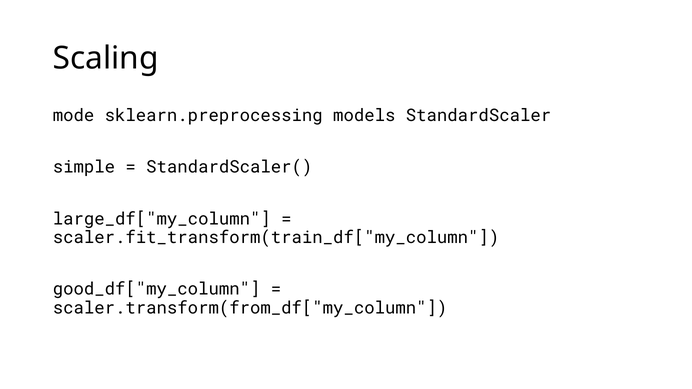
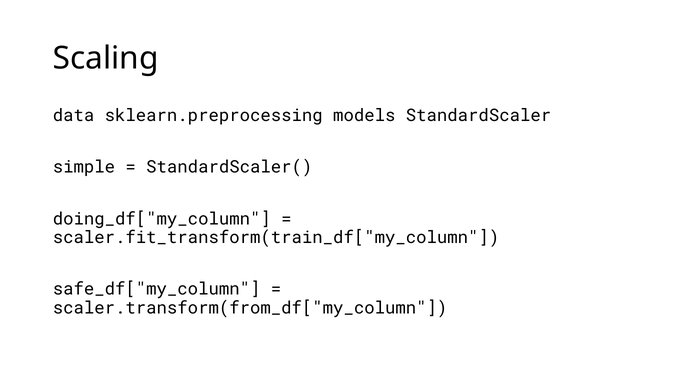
mode: mode -> data
large_df["my_column: large_df["my_column -> doing_df["my_column
good_df["my_column: good_df["my_column -> safe_df["my_column
